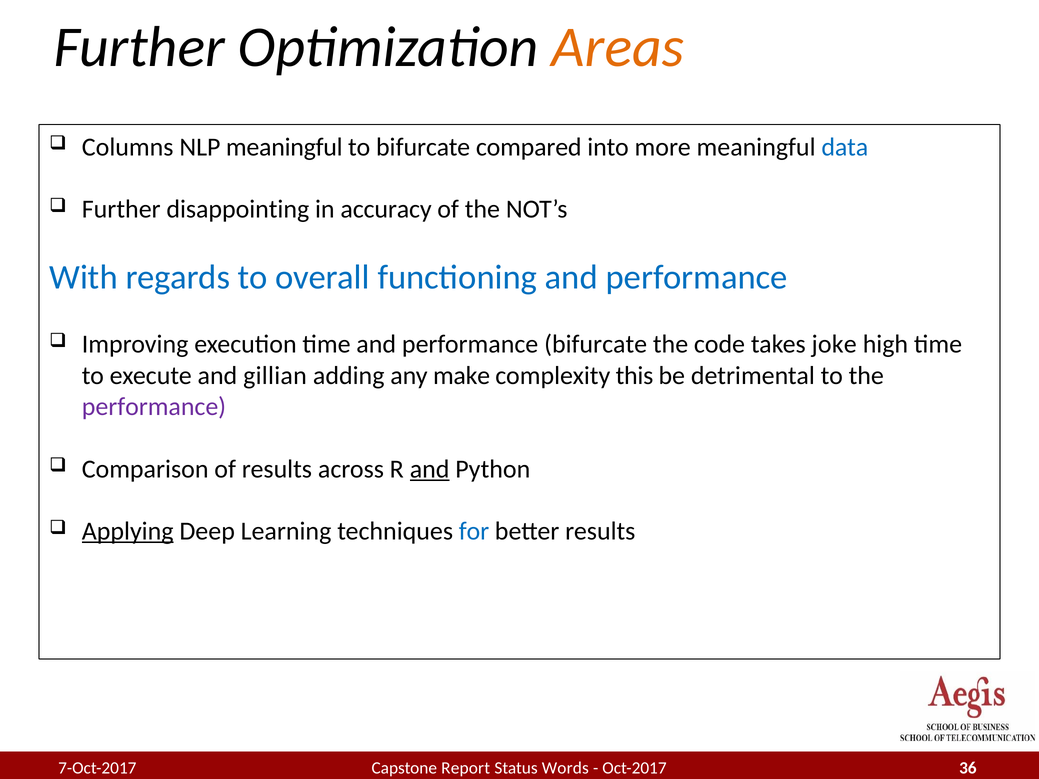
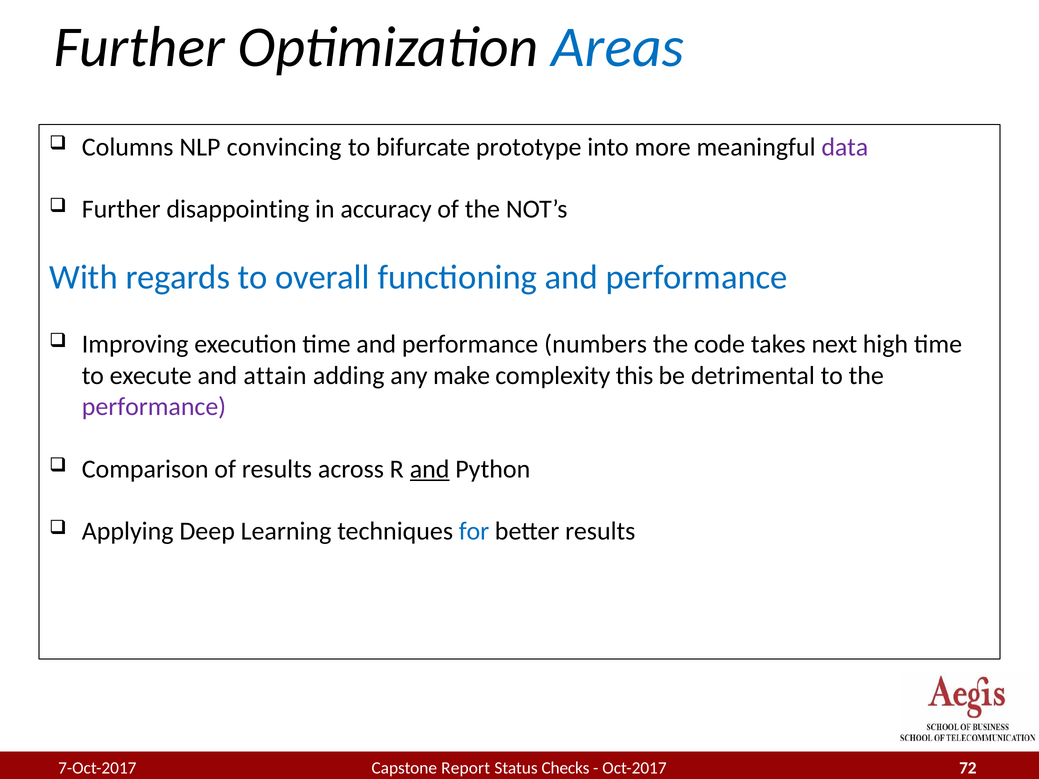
Areas colour: orange -> blue
NLP meaningful: meaningful -> convincing
compared: compared -> prototype
data colour: blue -> purple
performance bifurcate: bifurcate -> numbers
joke: joke -> next
gillian: gillian -> attain
Applying underline: present -> none
Words: Words -> Checks
36: 36 -> 72
